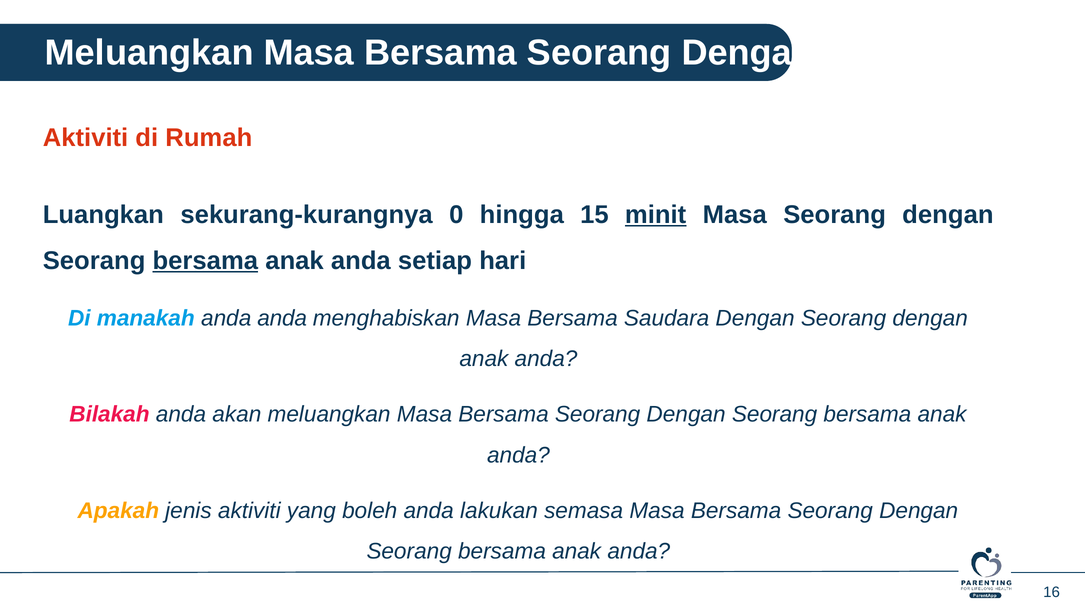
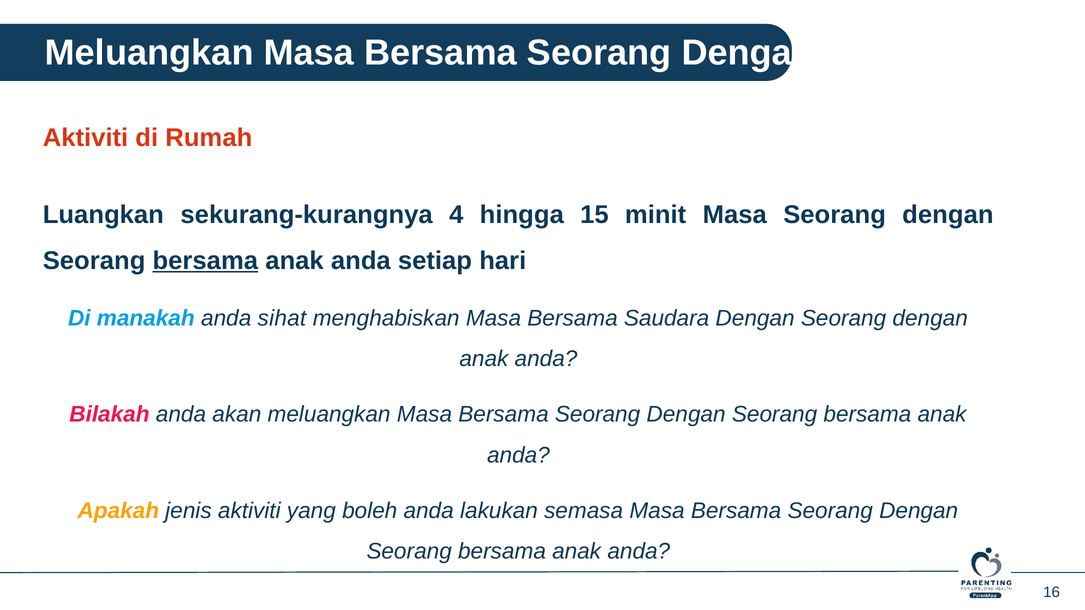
0: 0 -> 4
minit underline: present -> none
anda anda: anda -> sihat
